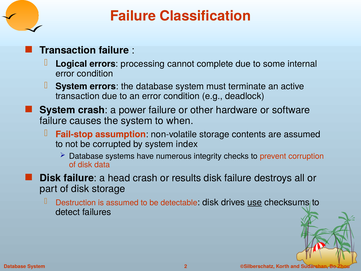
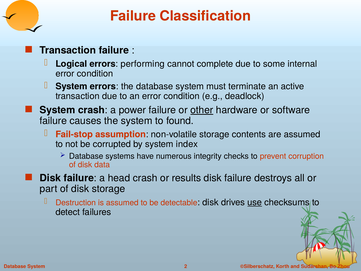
processing: processing -> performing
other underline: none -> present
when: when -> found
